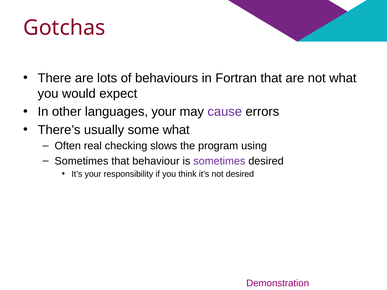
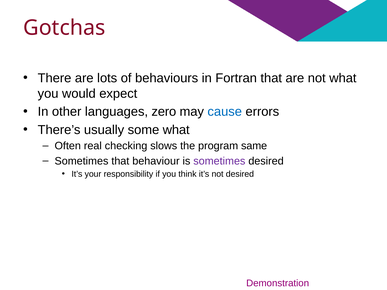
languages your: your -> zero
cause colour: purple -> blue
using: using -> same
